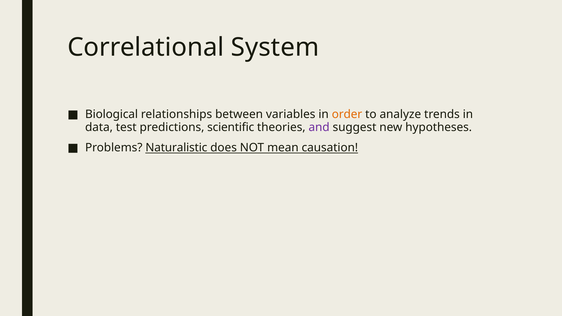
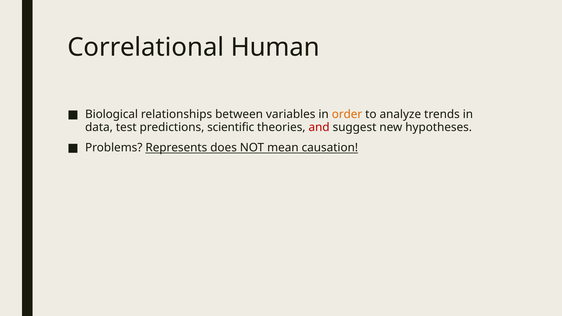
System: System -> Human
and colour: purple -> red
Naturalistic: Naturalistic -> Represents
